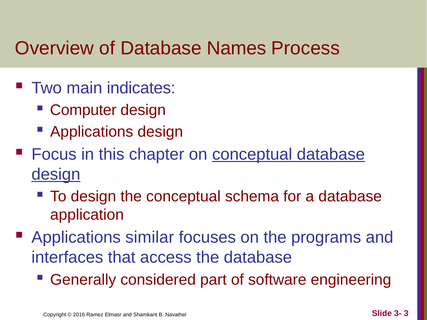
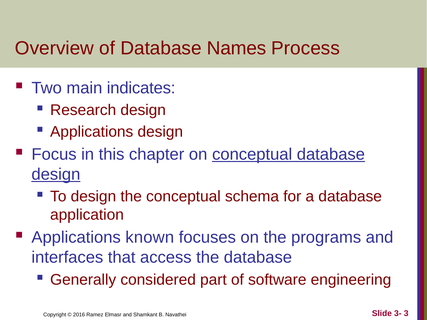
Computer: Computer -> Research
similar: similar -> known
